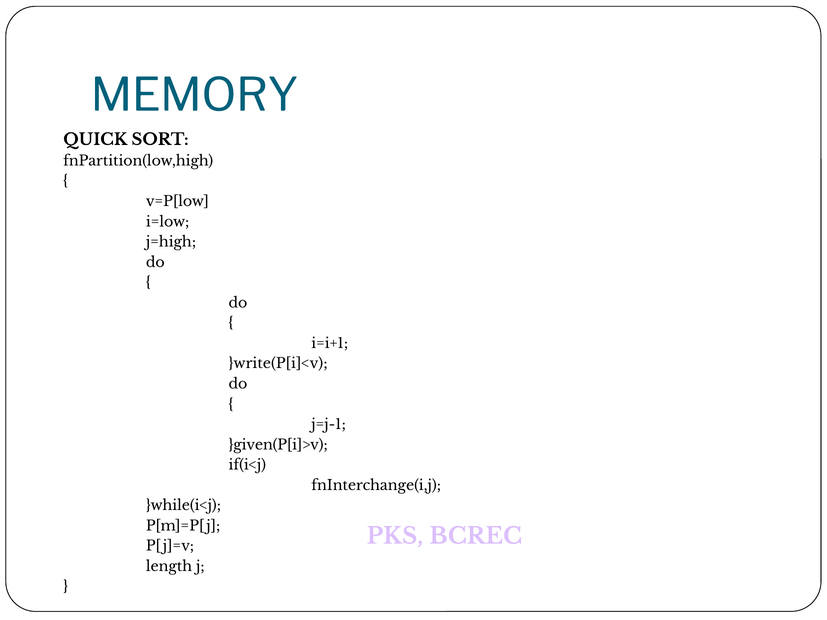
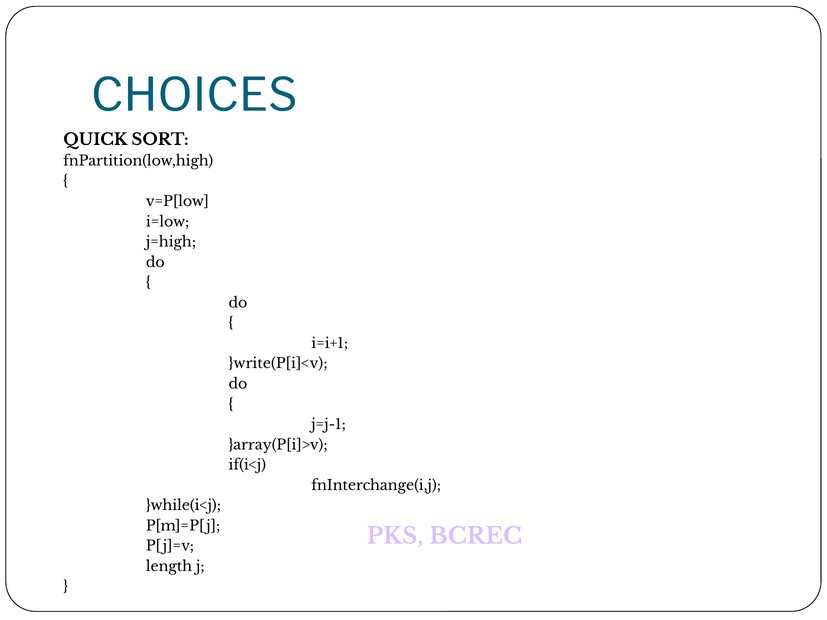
MEMORY: MEMORY -> CHOICES
}given(P[i]>v: }given(P[i]>v -> }array(P[i]>v
